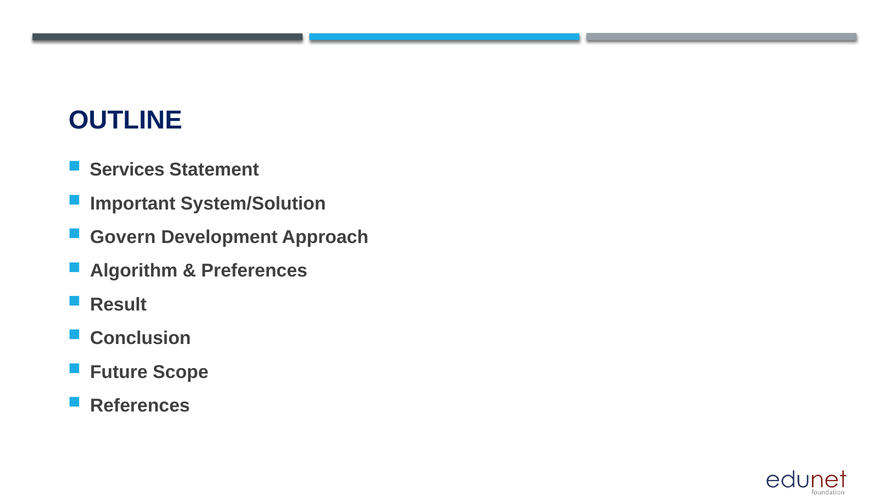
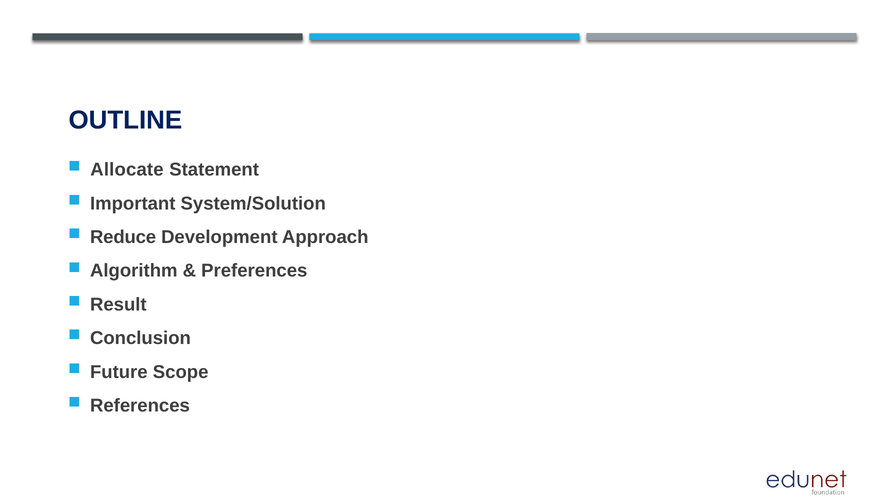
Services: Services -> Allocate
Govern: Govern -> Reduce
